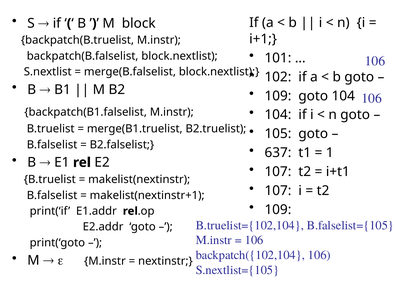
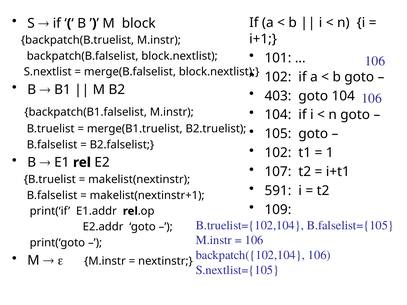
109 at (278, 96): 109 -> 403
637 at (278, 153): 637 -> 102
107 at (278, 191): 107 -> 591
